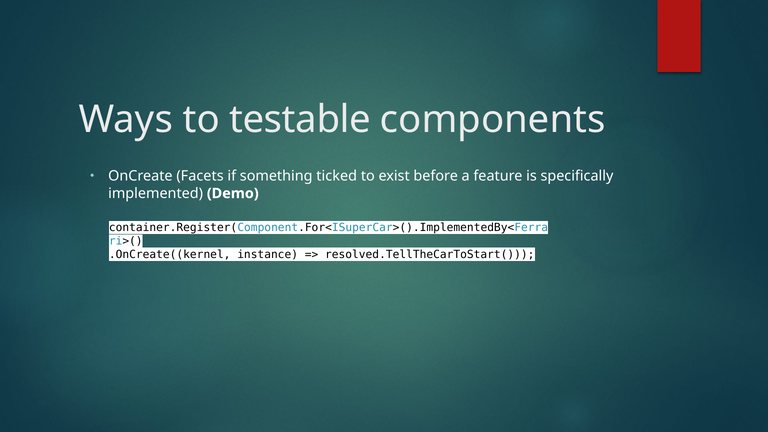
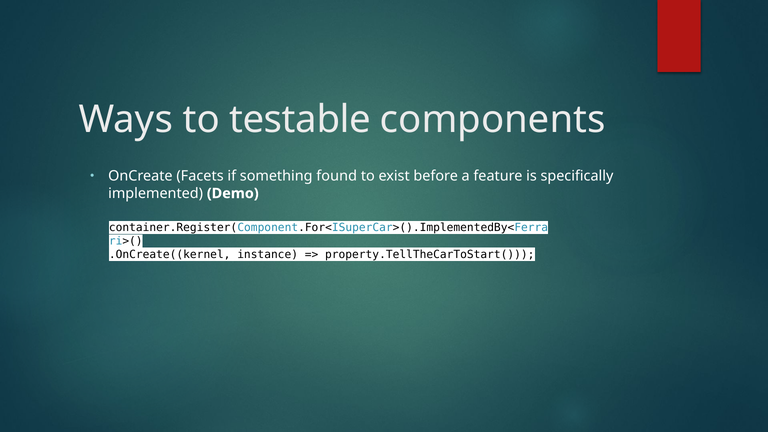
ticked: ticked -> found
resolved.TellTheCarToStart(: resolved.TellTheCarToStart( -> property.TellTheCarToStart(
